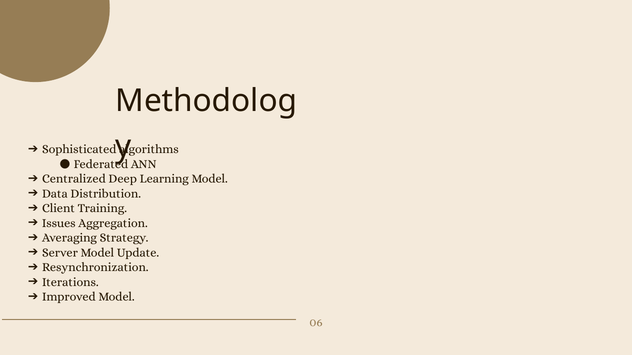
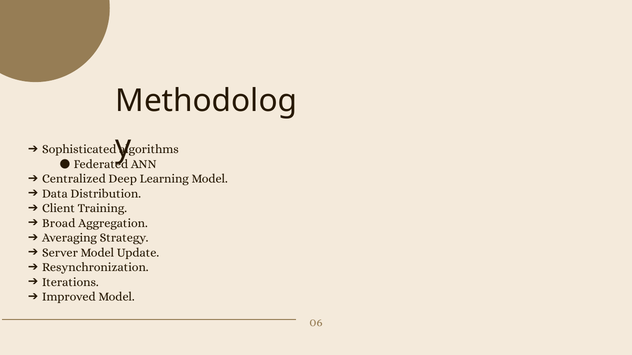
Issues: Issues -> Broad
